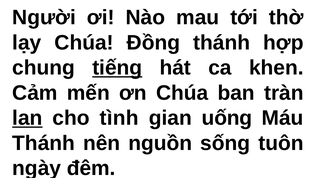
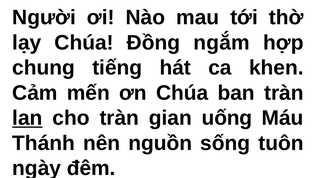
Đồng thánh: thánh -> ngắm
tiếng underline: present -> none
cho tình: tình -> tràn
